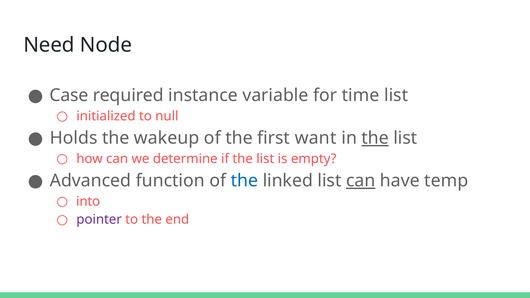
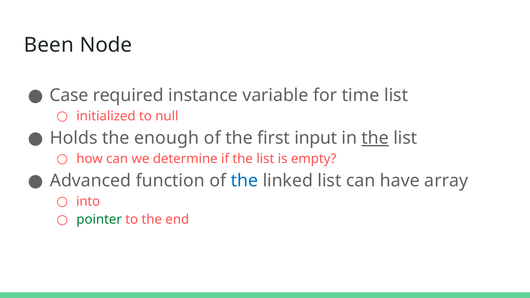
Need: Need -> Been
wakeup: wakeup -> enough
want: want -> input
can at (361, 181) underline: present -> none
temp: temp -> array
pointer colour: purple -> green
